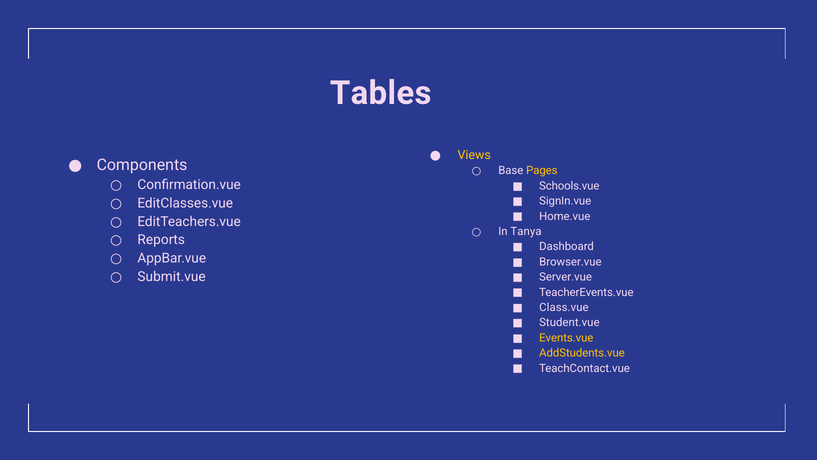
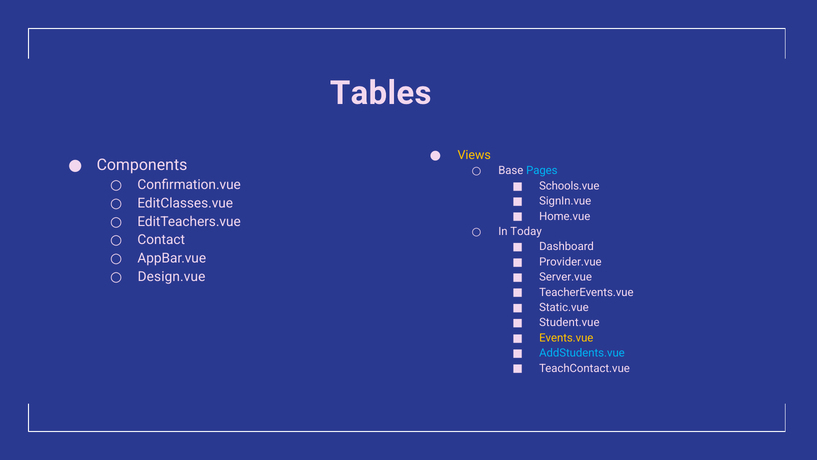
Pages colour: yellow -> light blue
Tanya: Tanya -> Today
Reports: Reports -> Contact
Browser.vue: Browser.vue -> Provider.vue
Submit.vue: Submit.vue -> Design.vue
Class.vue: Class.vue -> Static.vue
AddStudents.vue colour: yellow -> light blue
